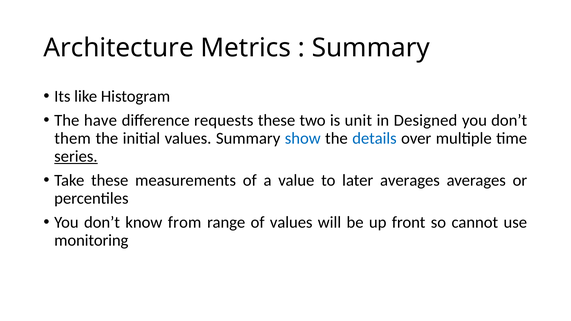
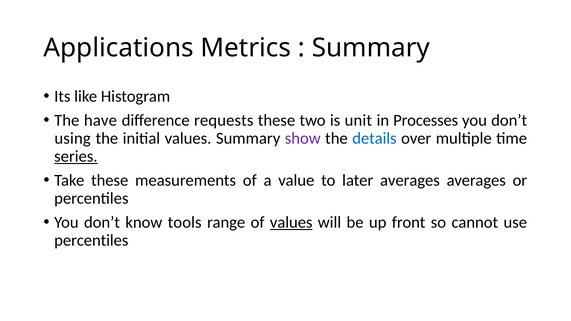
Architecture: Architecture -> Applications
Designed: Designed -> Processes
them: them -> using
show colour: blue -> purple
from: from -> tools
values at (291, 222) underline: none -> present
monitoring at (91, 240): monitoring -> percentiles
